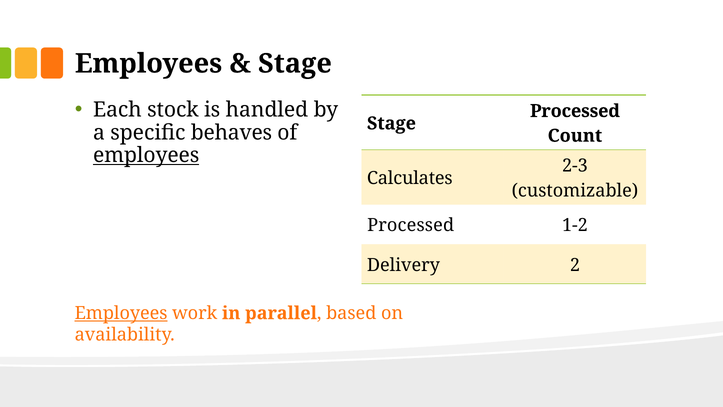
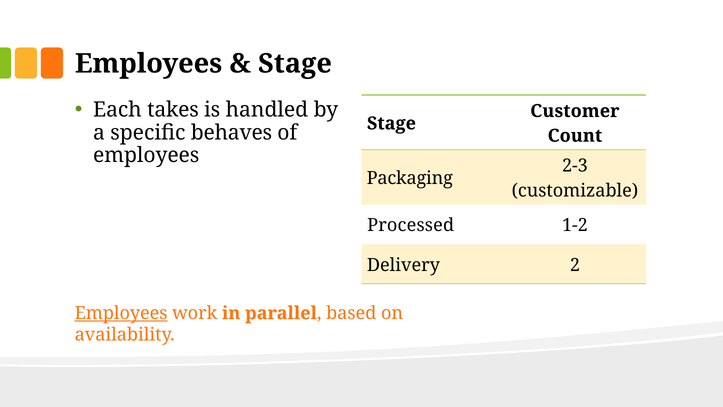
stock: stock -> takes
Processed at (575, 111): Processed -> Customer
employees at (146, 155) underline: present -> none
Calculates: Calculates -> Packaging
